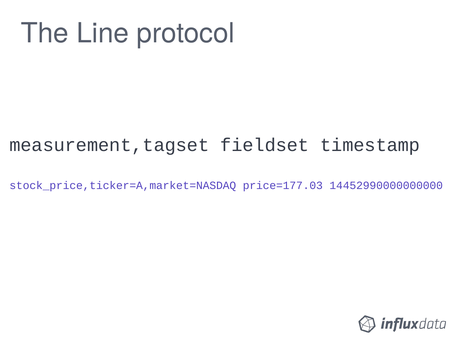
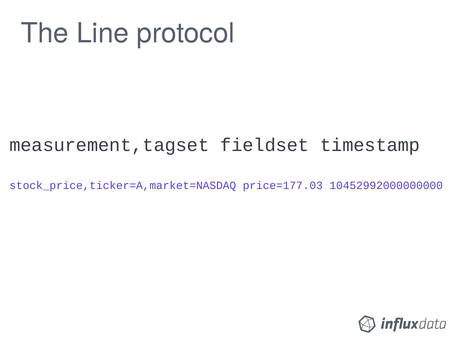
14452990000000000: 14452990000000000 -> 10452992000000000
